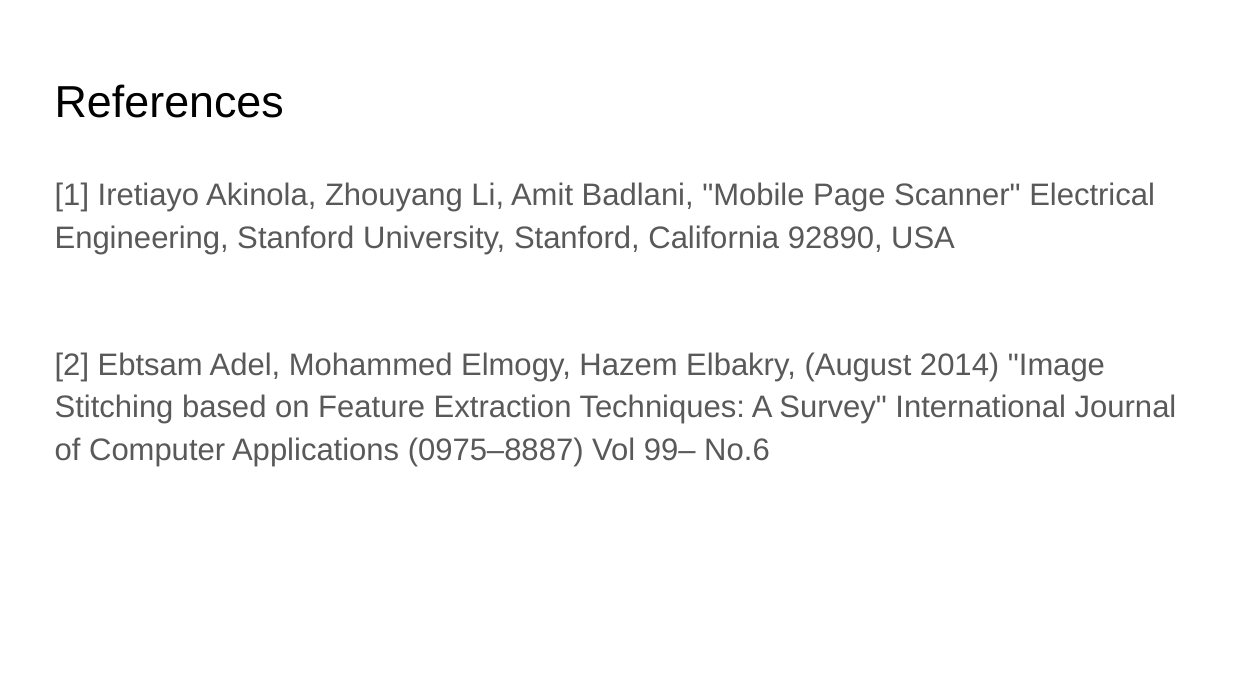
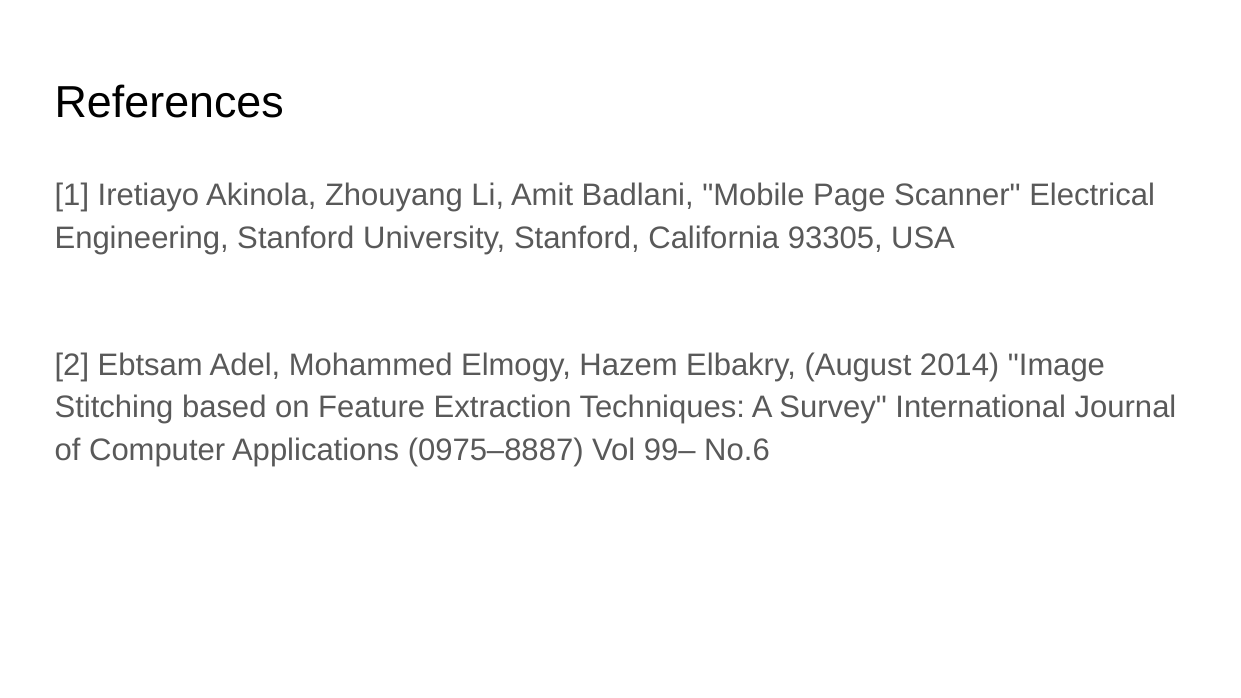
92890: 92890 -> 93305
